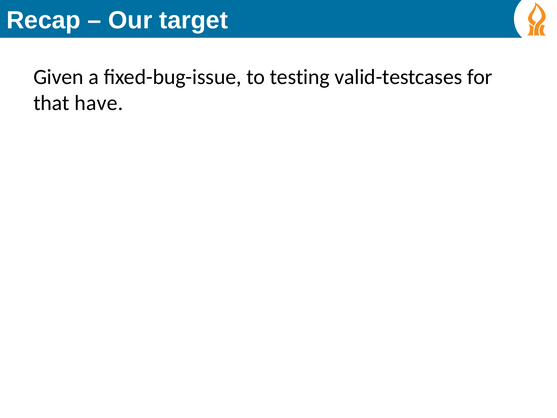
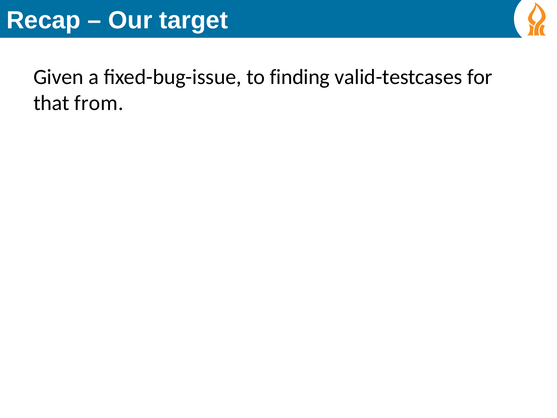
testing: testing -> finding
have: have -> from
